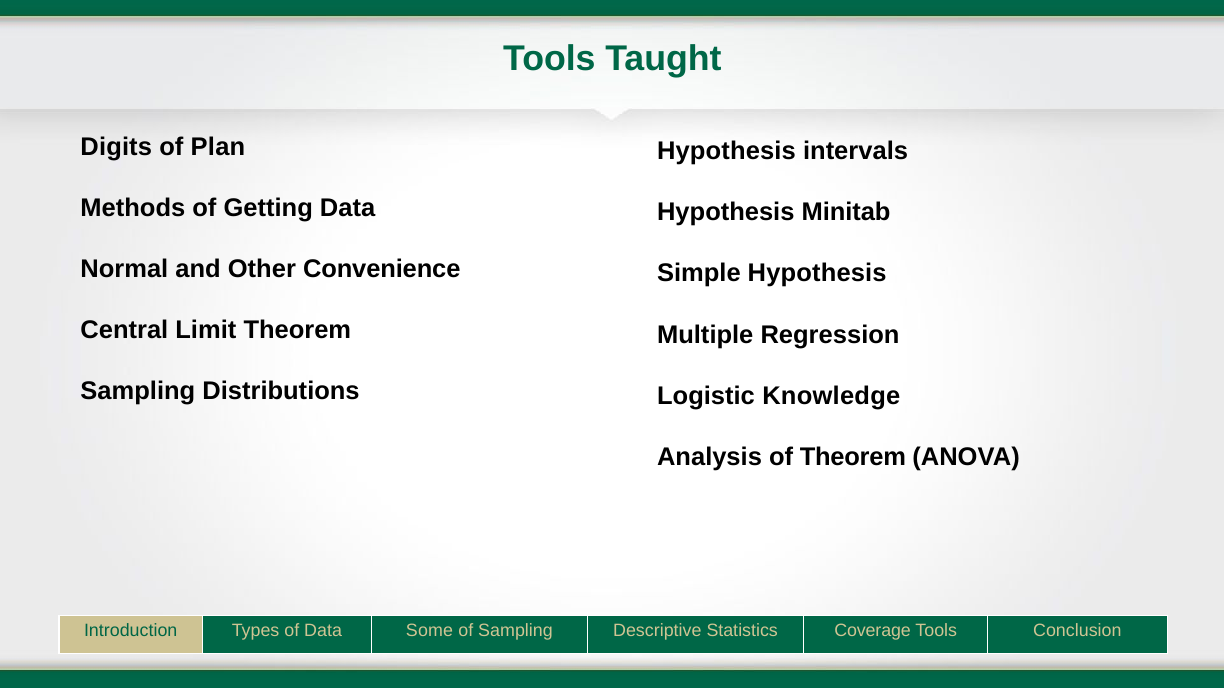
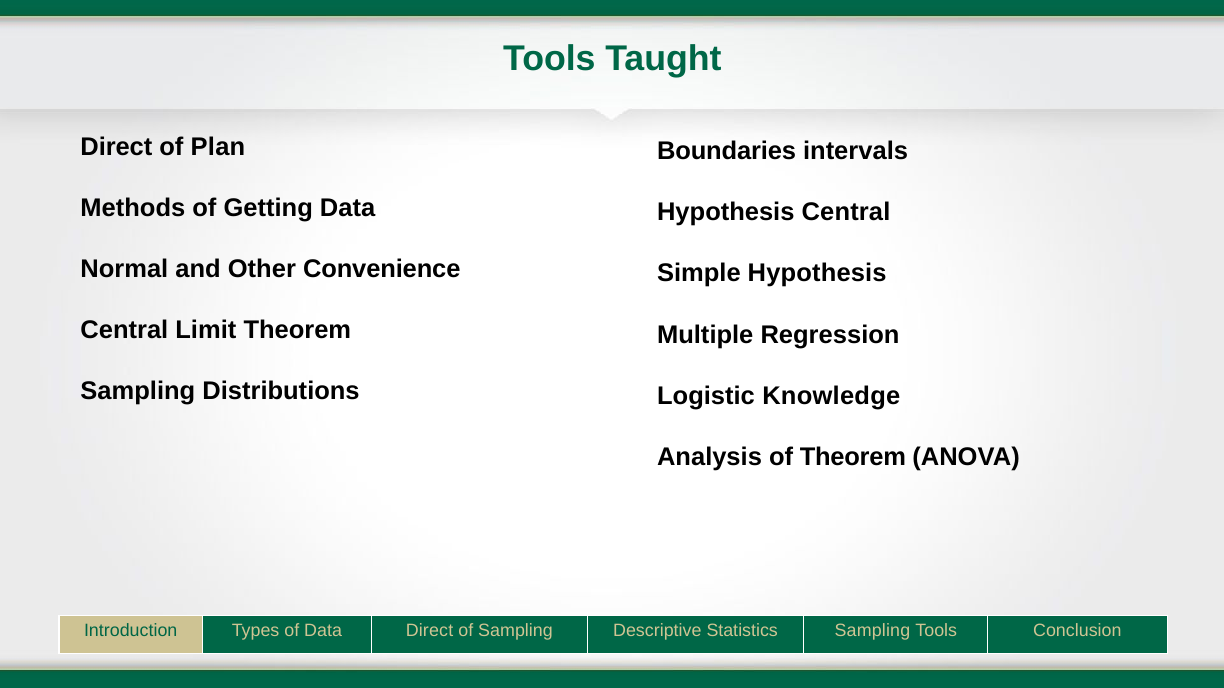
Digits at (116, 147): Digits -> Direct
Hypothesis at (726, 151): Hypothesis -> Boundaries
Hypothesis Minitab: Minitab -> Central
Data Some: Some -> Direct
Statistics Coverage: Coverage -> Sampling
